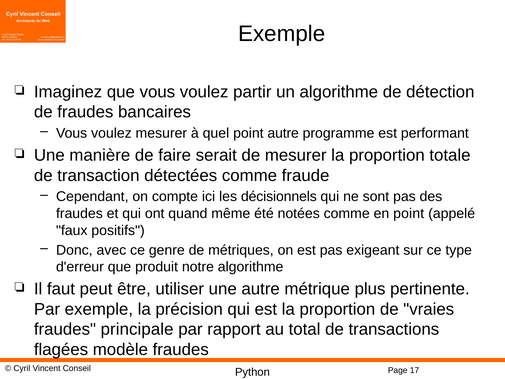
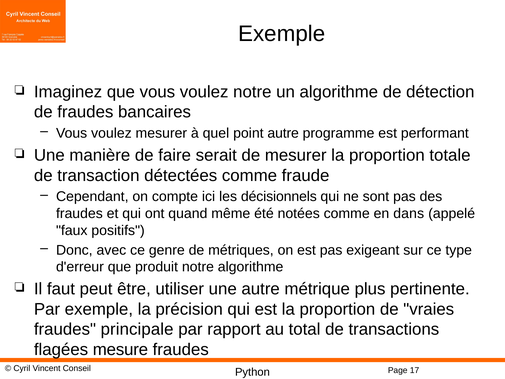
voulez partir: partir -> notre
en point: point -> dans
modèle: modèle -> mesure
